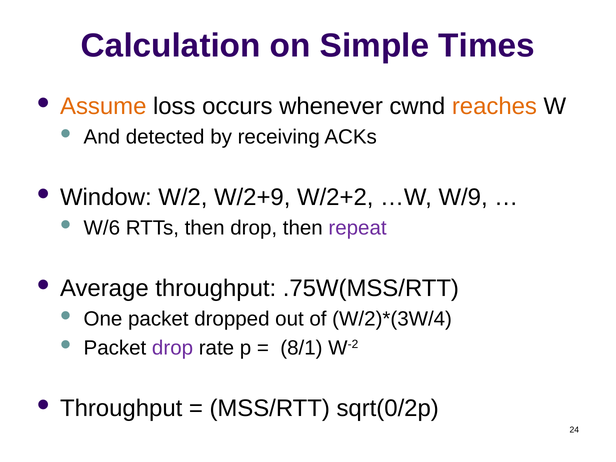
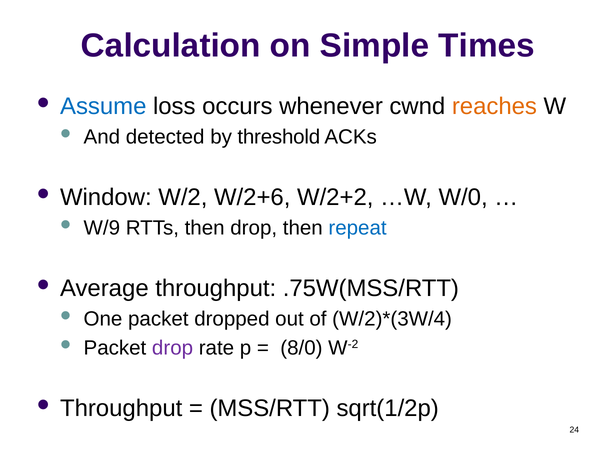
Assume colour: orange -> blue
receiving: receiving -> threshold
W/2+9: W/2+9 -> W/2+6
W/9: W/9 -> W/0
W/6: W/6 -> W/9
repeat colour: purple -> blue
8/1: 8/1 -> 8/0
sqrt(0/2p: sqrt(0/2p -> sqrt(1/2p
